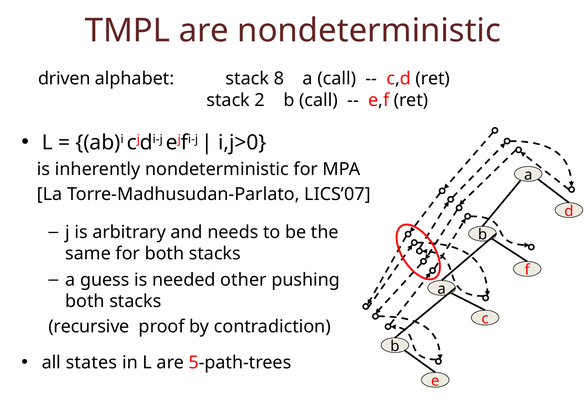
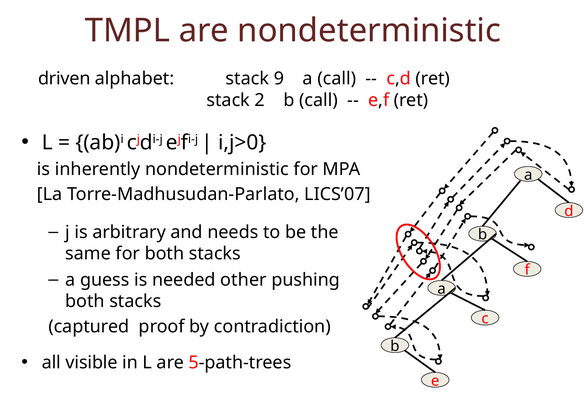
8: 8 -> 9
recursive: recursive -> captured
states: states -> visible
